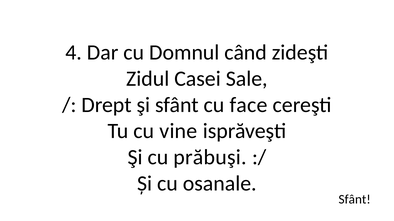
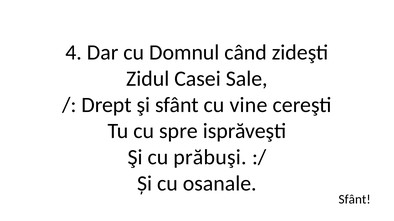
face: face -> vine
vine: vine -> spre
